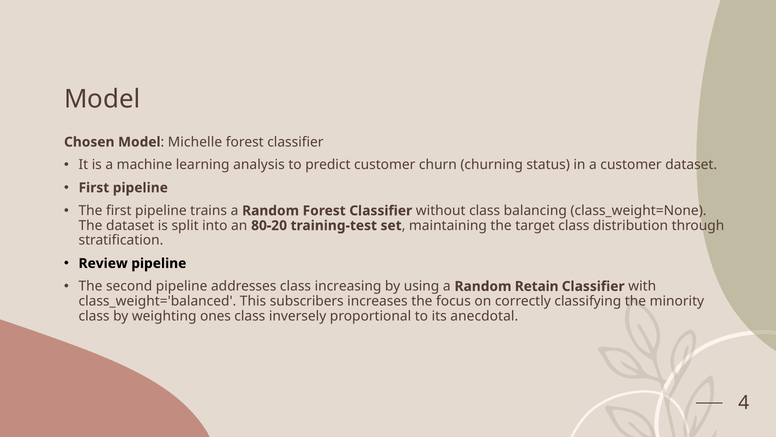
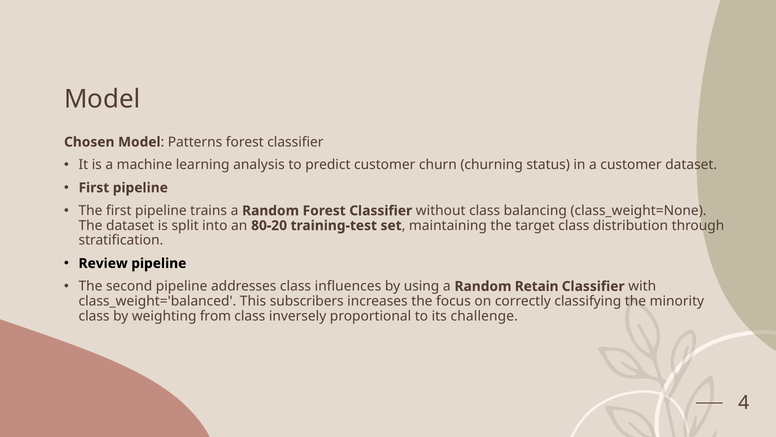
Michelle: Michelle -> Patterns
increasing: increasing -> influences
ones: ones -> from
anecdotal: anecdotal -> challenge
